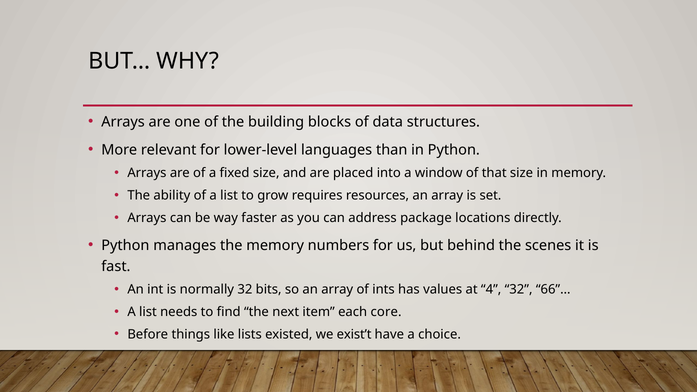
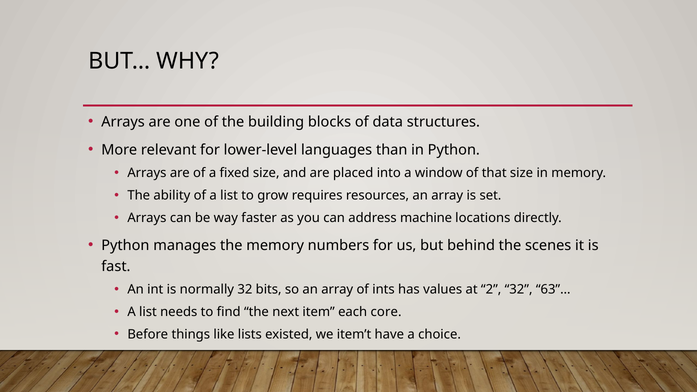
package: package -> machine
4: 4 -> 2
66”…: 66”… -> 63”…
exist’t: exist’t -> item’t
